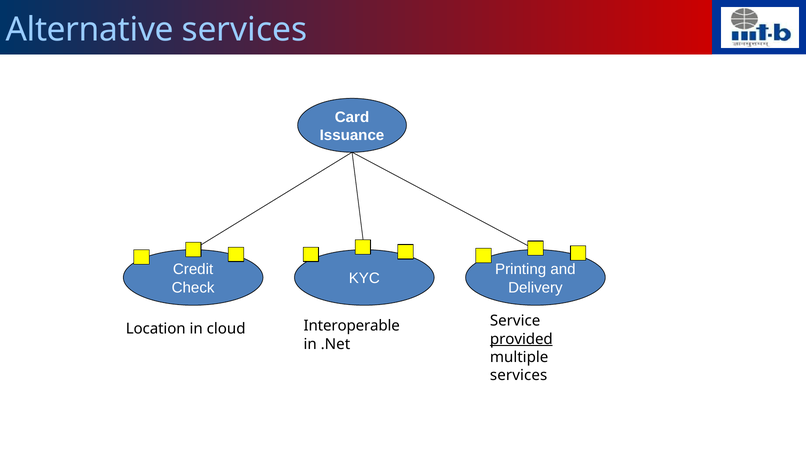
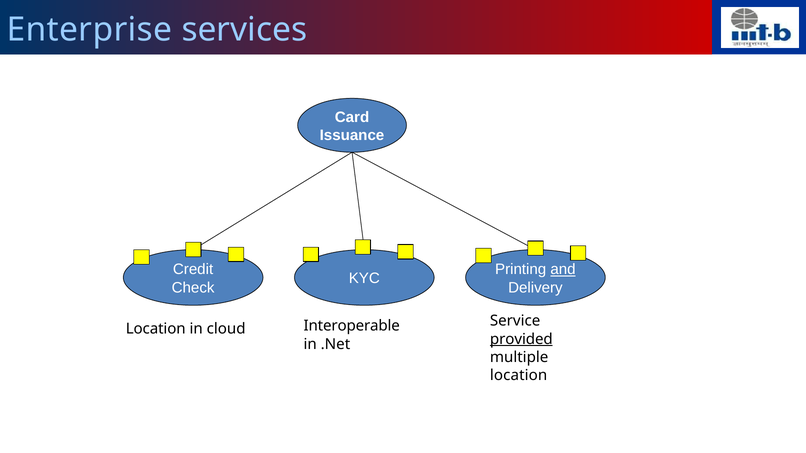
Alternative: Alternative -> Enterprise
and underline: none -> present
services at (519, 376): services -> location
